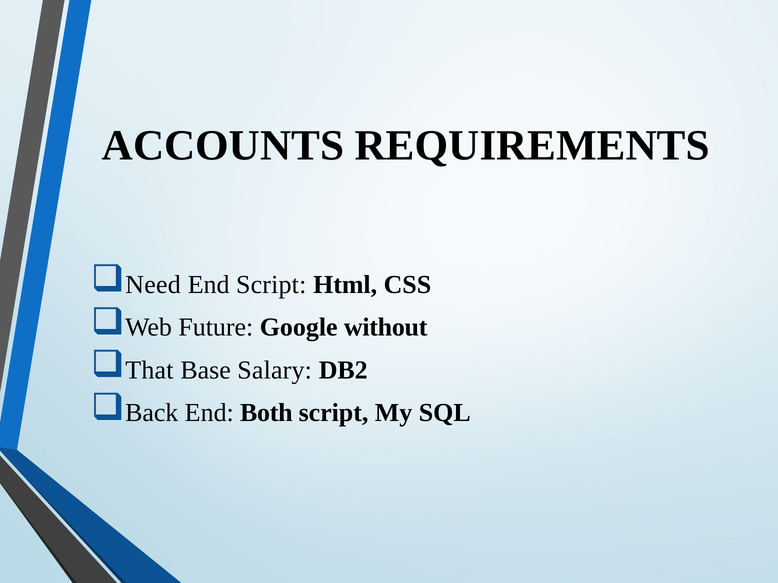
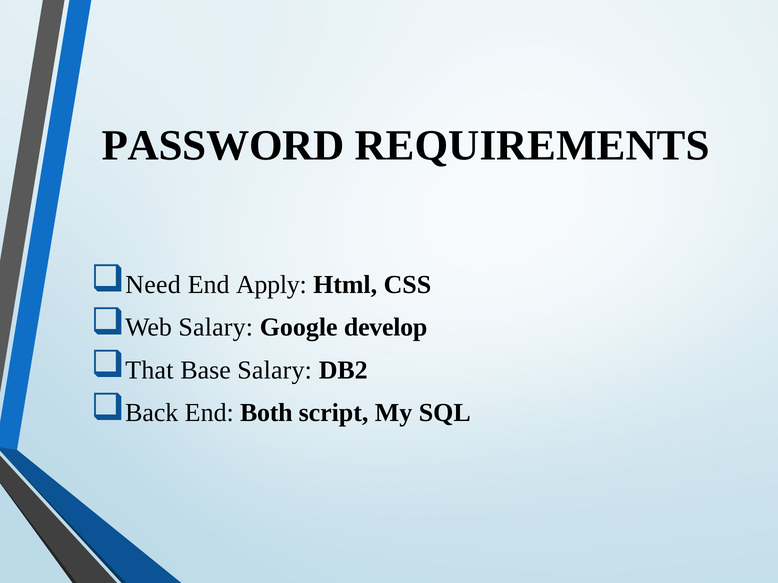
ACCOUNTS: ACCOUNTS -> PASSWORD
End Script: Script -> Apply
Web Future: Future -> Salary
without: without -> develop
